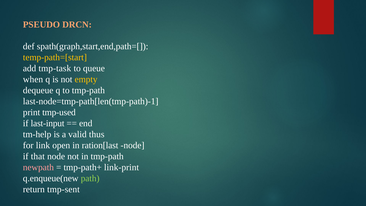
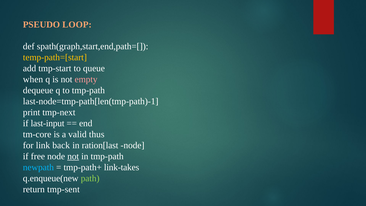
DRCN: DRCN -> LOOP
tmp-task: tmp-task -> tmp-start
empty colour: yellow -> pink
tmp-used: tmp-used -> tmp-next
tm-help: tm-help -> tm-core
open: open -> back
that: that -> free
not at (73, 156) underline: none -> present
newpath colour: pink -> light blue
link-print: link-print -> link-takes
